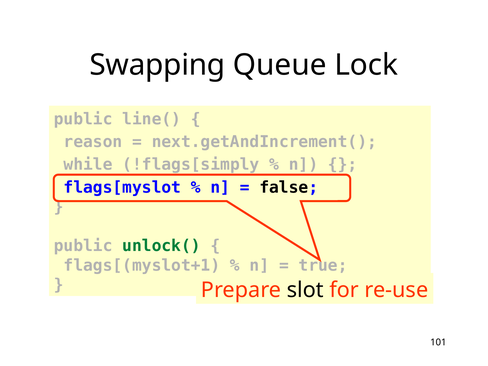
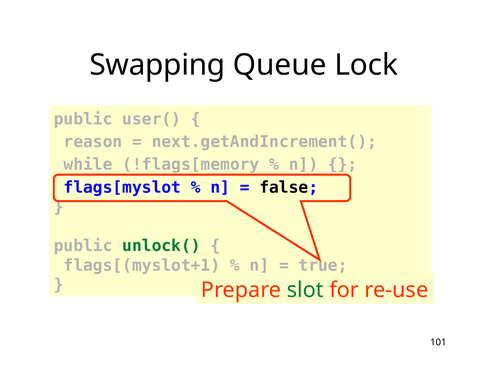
line(: line( -> user(
!flags[simply: !flags[simply -> !flags[memory
slot colour: black -> green
